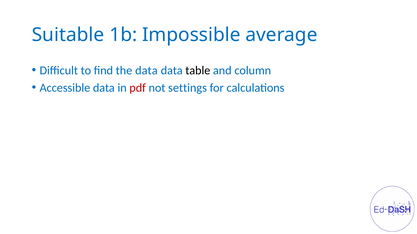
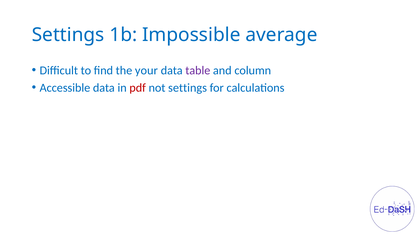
Suitable at (68, 35): Suitable -> Settings
the data: data -> your
table colour: black -> purple
